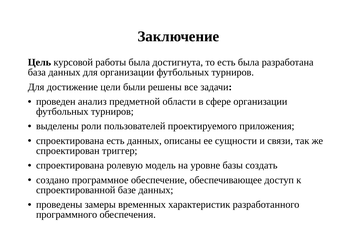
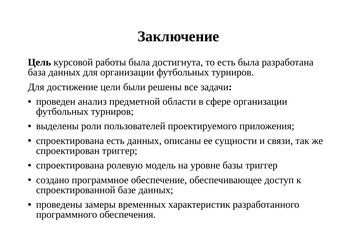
базы создать: создать -> триггер
